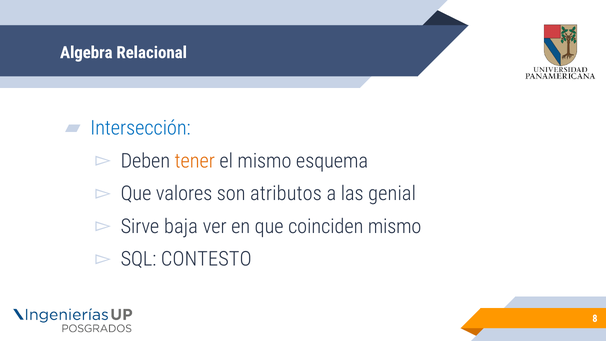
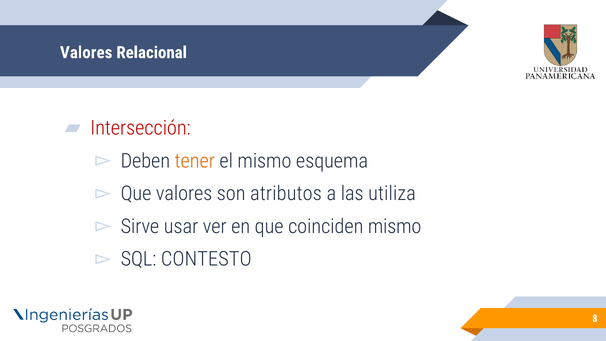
Algebra at (86, 53): Algebra -> Valores
Intersección colour: blue -> red
genial: genial -> utiliza
baja: baja -> usar
